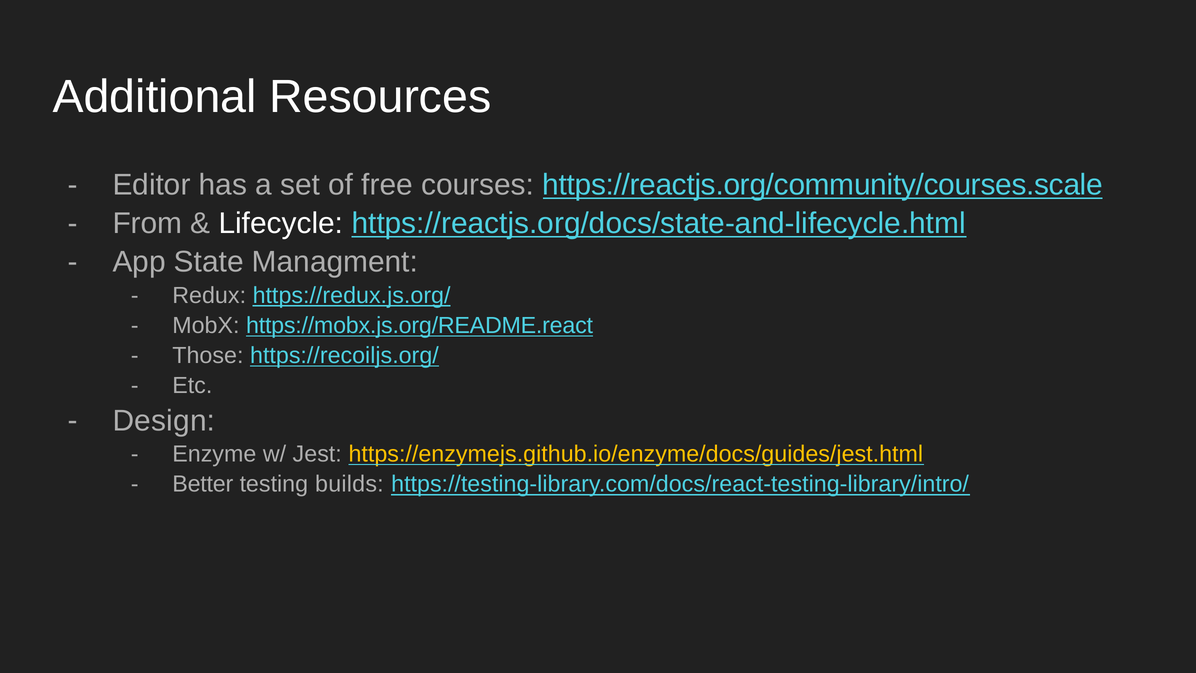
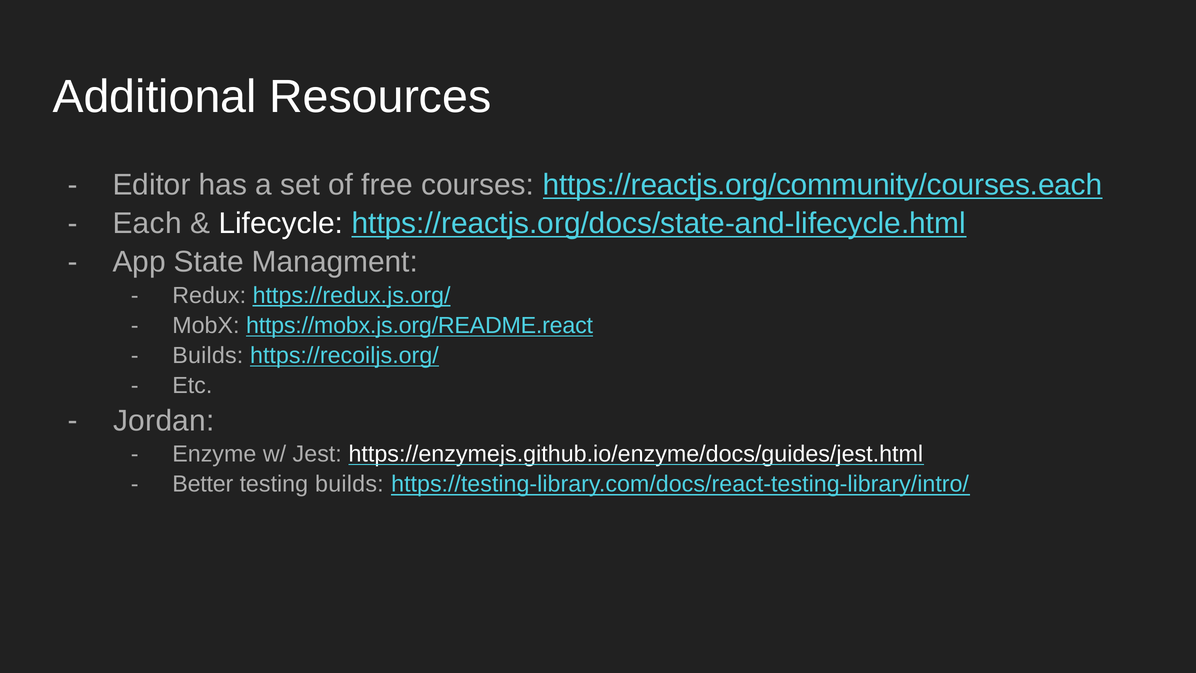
https://reactjs.org/community/courses.scale: https://reactjs.org/community/courses.scale -> https://reactjs.org/community/courses.each
From: From -> Each
Those at (208, 356): Those -> Builds
Design: Design -> Jordan
https://enzymejs.github.io/enzyme/docs/guides/jest.html colour: yellow -> white
